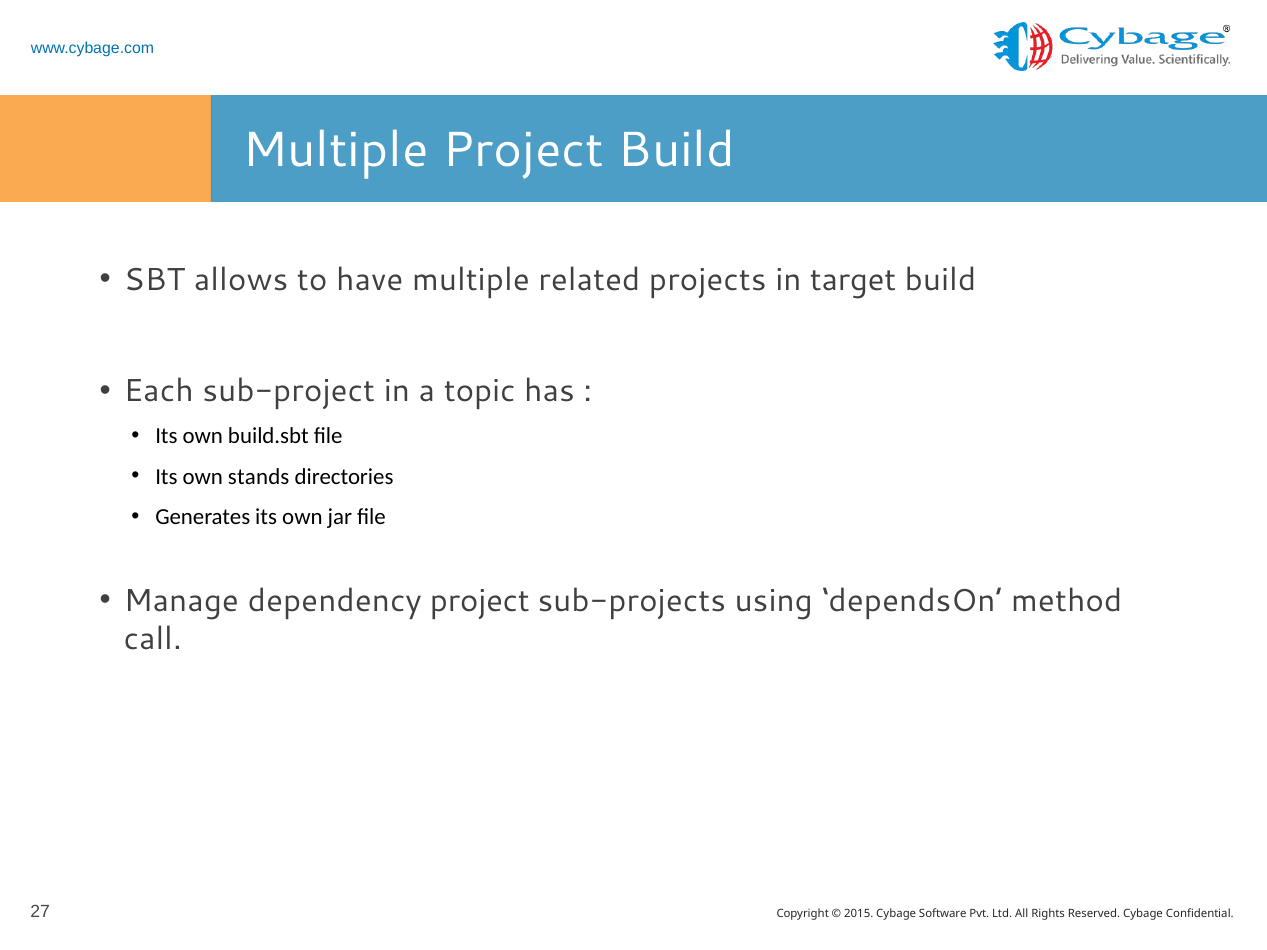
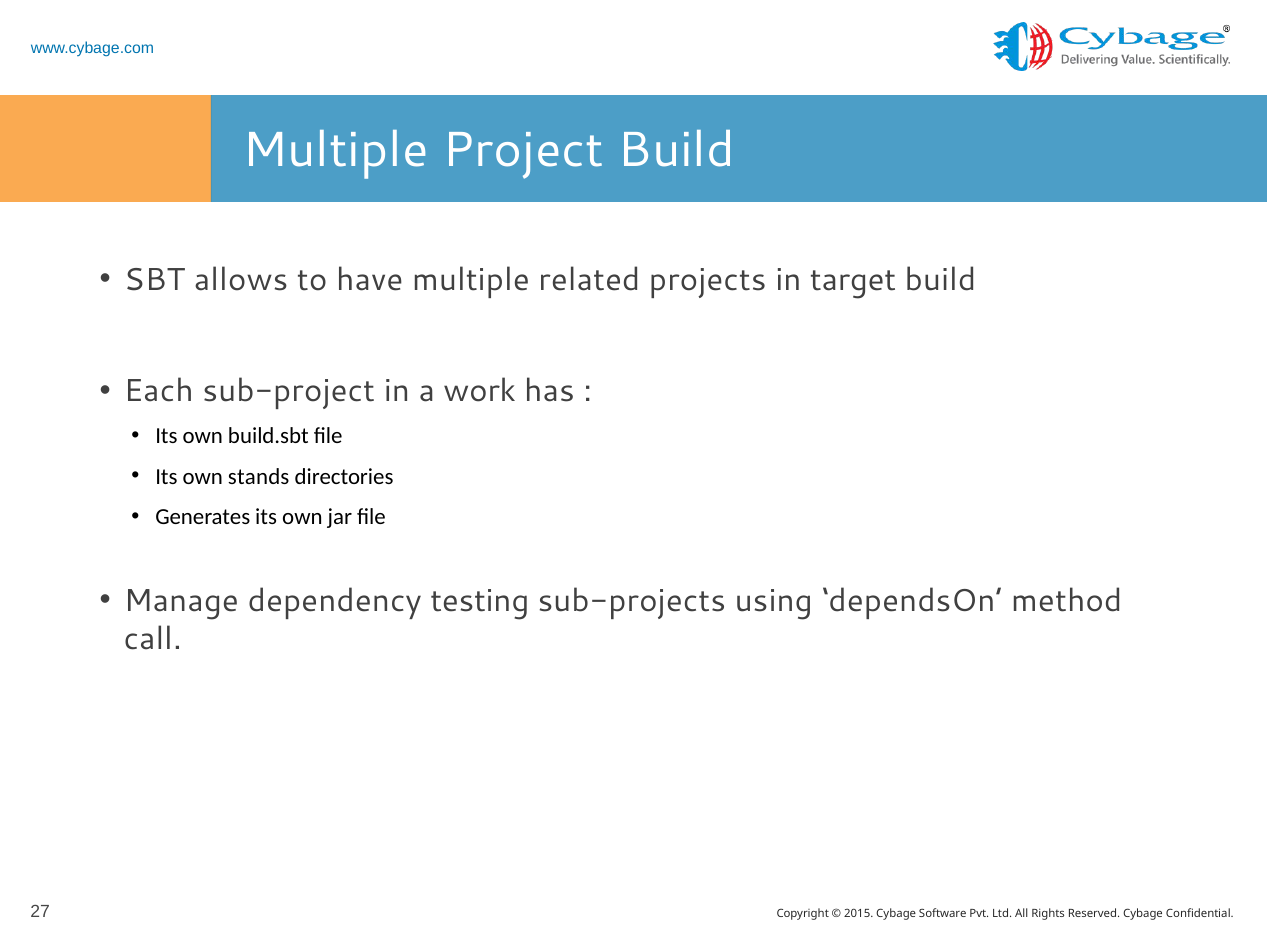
topic: topic -> work
dependency project: project -> testing
